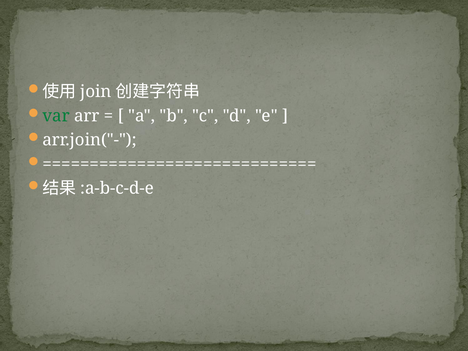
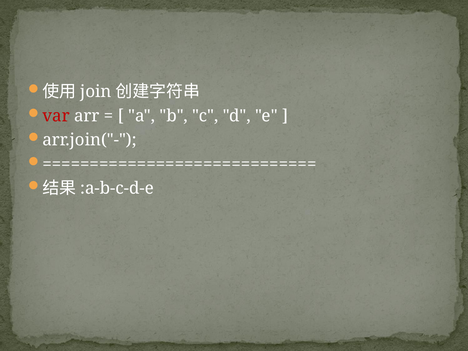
var colour: green -> red
